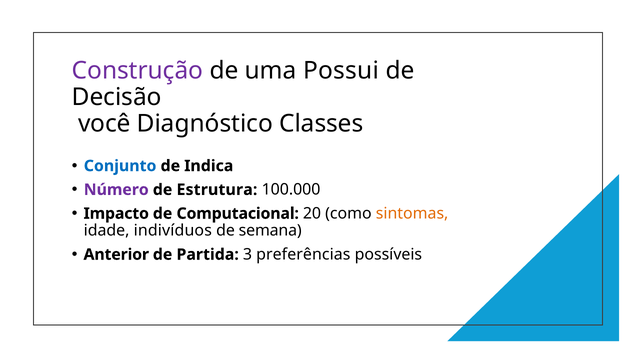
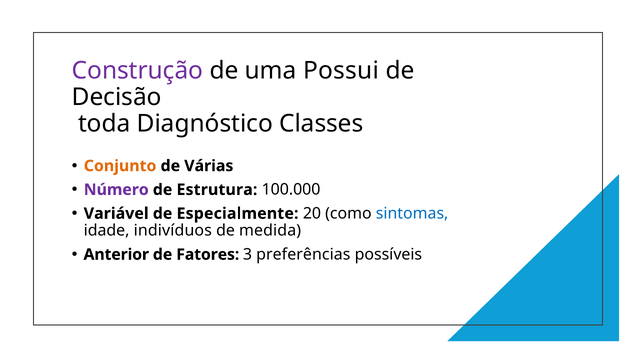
você: você -> toda
Conjunto colour: blue -> orange
Indica: Indica -> Várias
Impacto: Impacto -> Variável
Computacional: Computacional -> Especialmente
sintomas colour: orange -> blue
semana: semana -> medida
Partida: Partida -> Fatores
